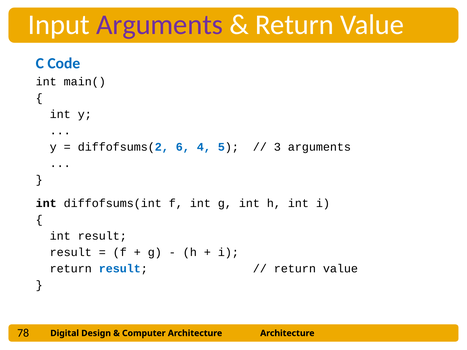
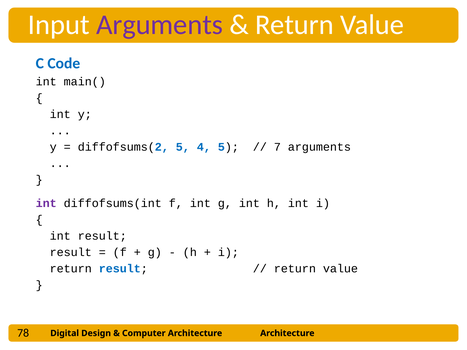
diffofsums(2 6: 6 -> 5
3: 3 -> 7
int at (46, 203) colour: black -> purple
